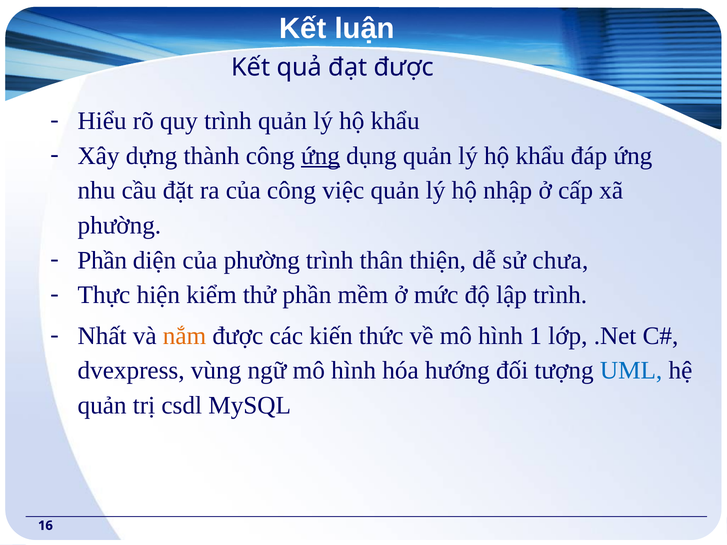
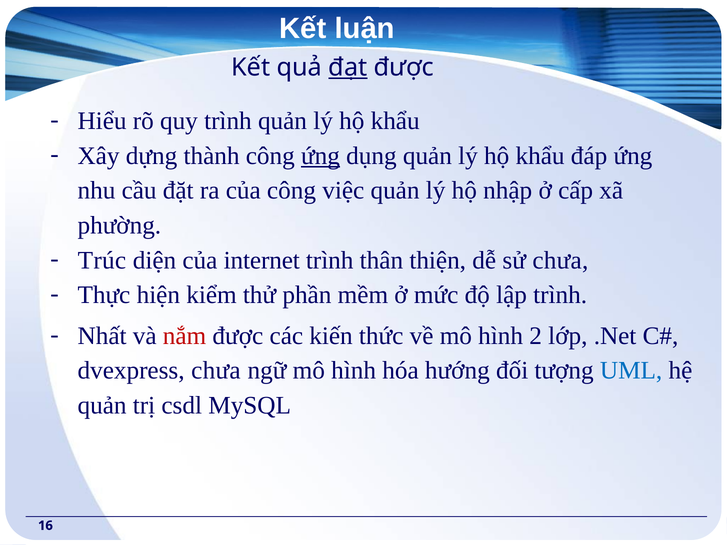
đạt underline: none -> present
Phần at (102, 260): Phần -> Trúc
của phường: phường -> internet
nắm colour: orange -> red
1: 1 -> 2
dvexpress vùng: vùng -> chưa
